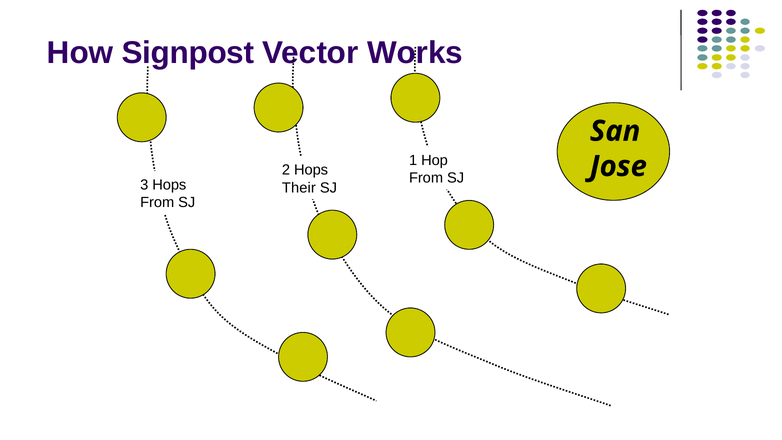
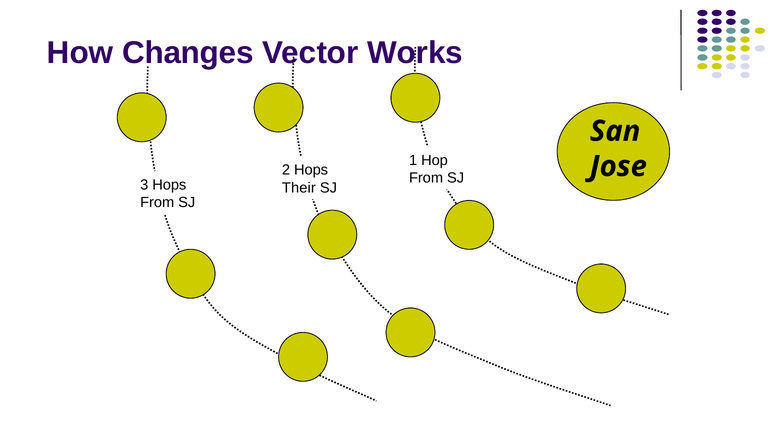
Signpost: Signpost -> Changes
